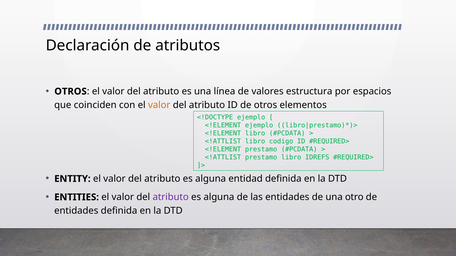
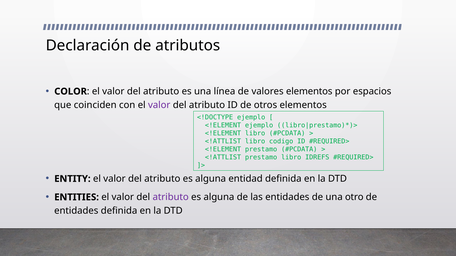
OTROS at (71, 92): OTROS -> COLOR
valores estructura: estructura -> elementos
valor at (159, 105) colour: orange -> purple
